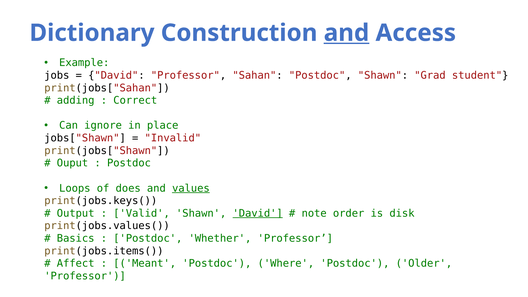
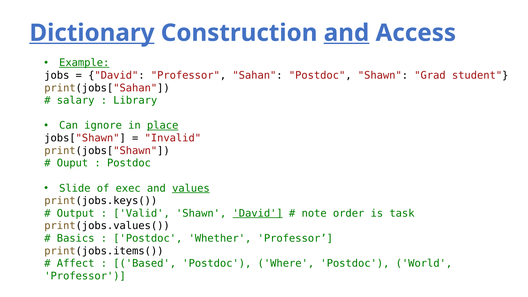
Dictionary underline: none -> present
Example underline: none -> present
adding: adding -> salary
Correct: Correct -> Library
place underline: none -> present
Loops: Loops -> Slide
does: does -> exec
disk: disk -> task
Meant: Meant -> Based
Older: Older -> World
